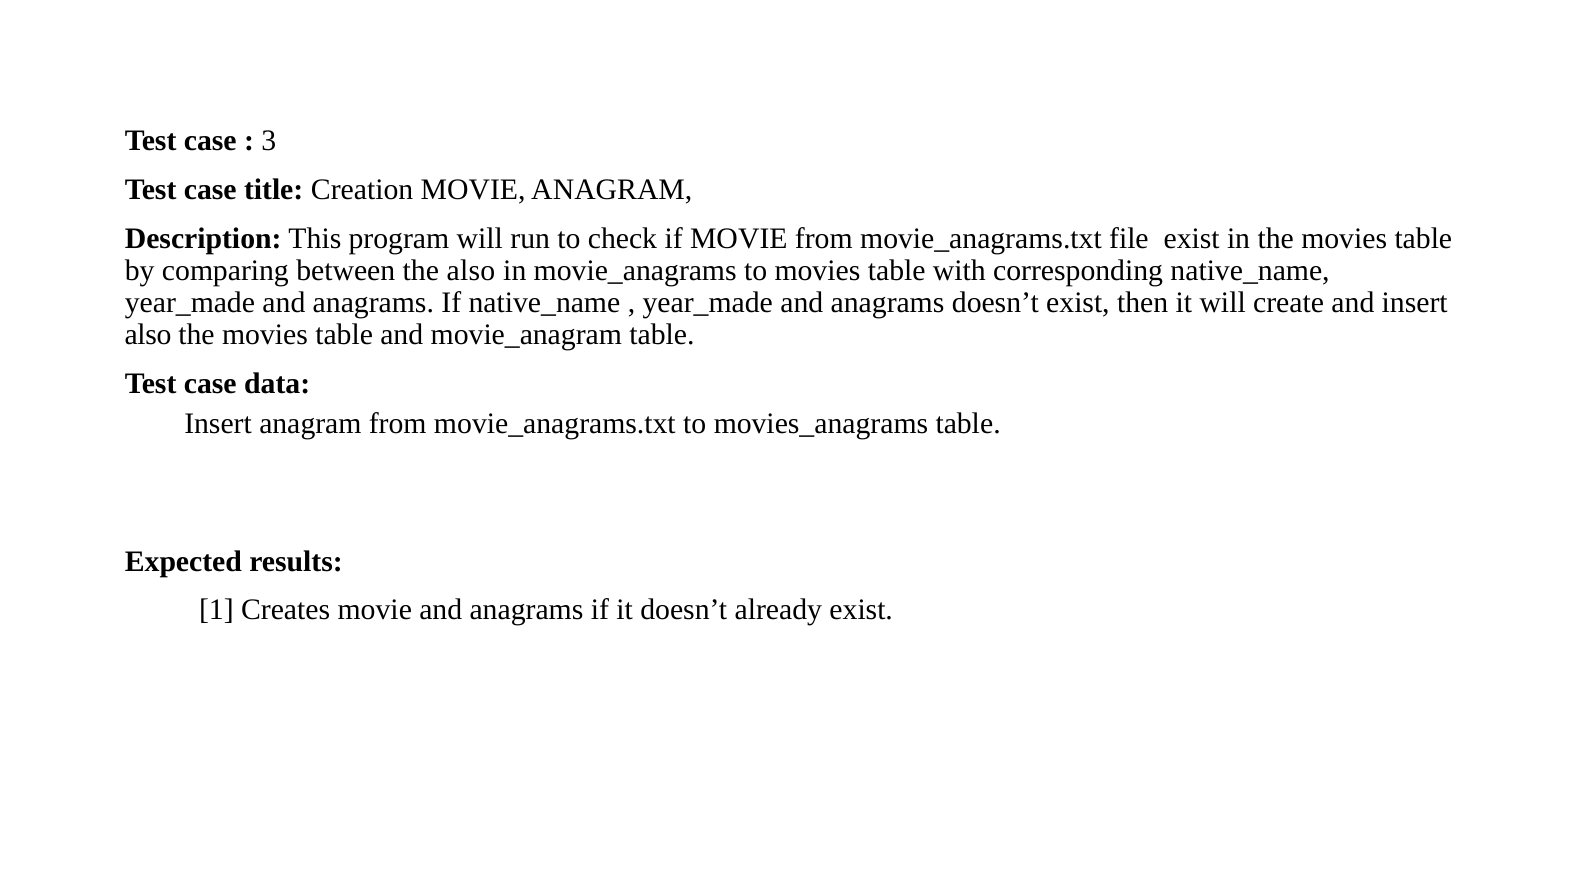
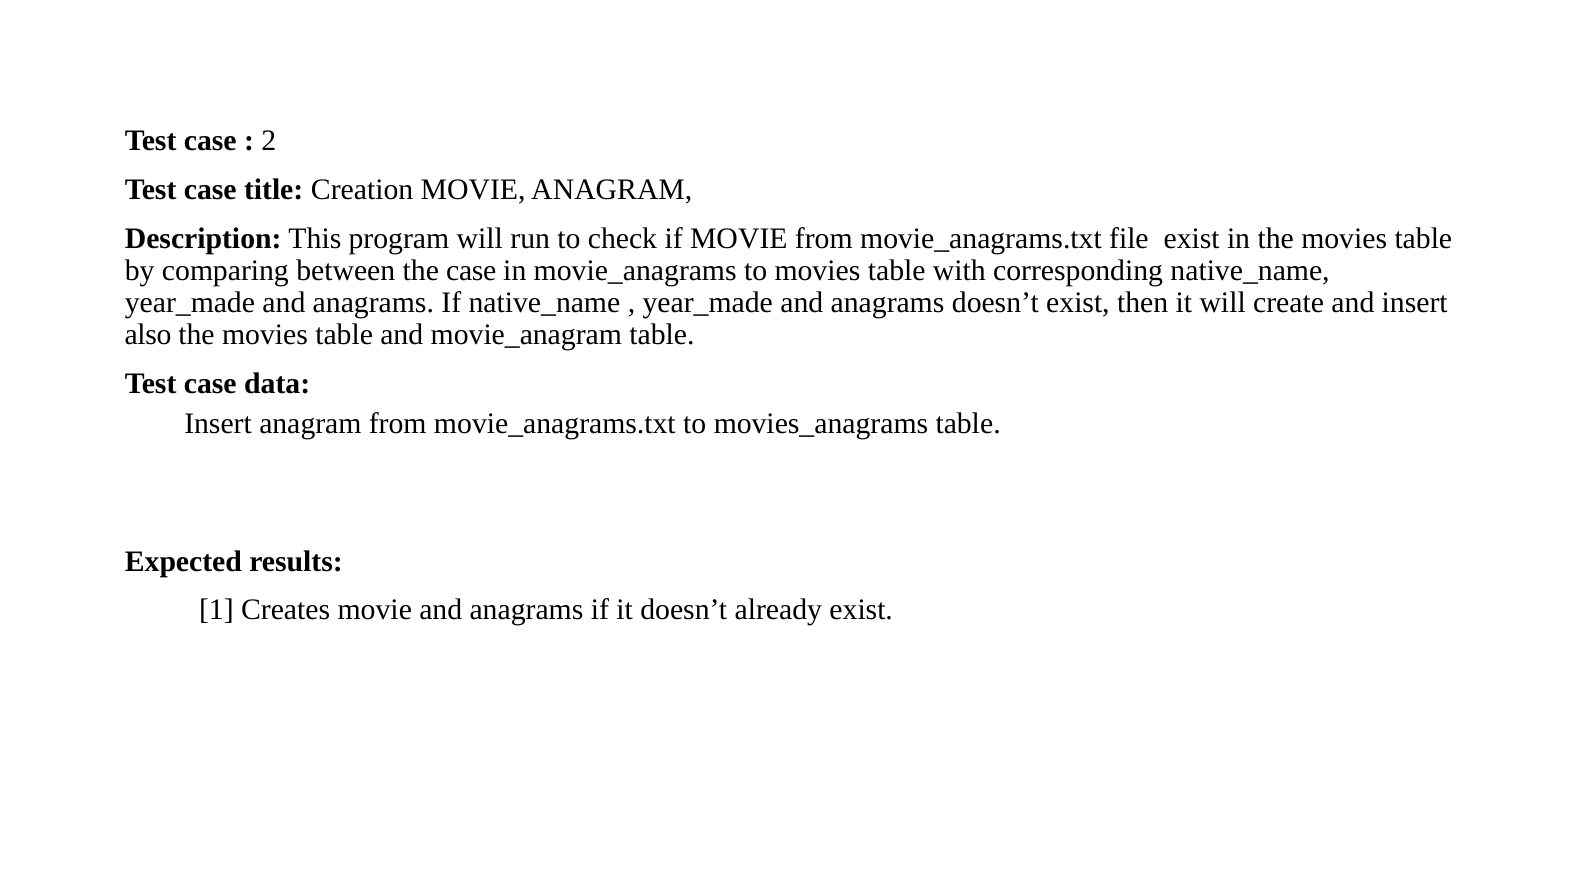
3: 3 -> 2
the also: also -> case
